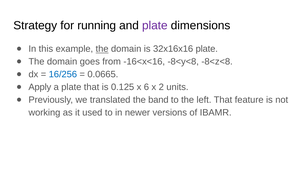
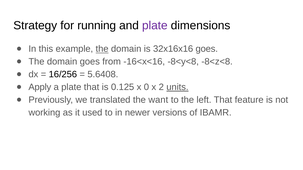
32x16x16 plate: plate -> goes
16/256 colour: blue -> black
0.0665: 0.0665 -> 5.6408
6: 6 -> 0
units underline: none -> present
band: band -> want
